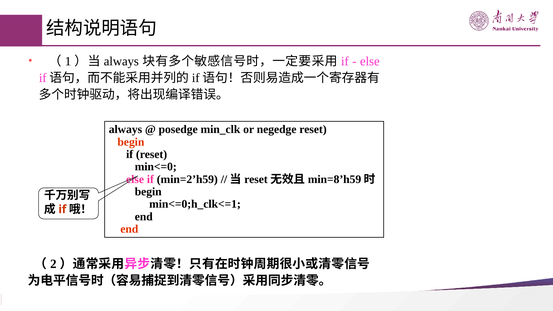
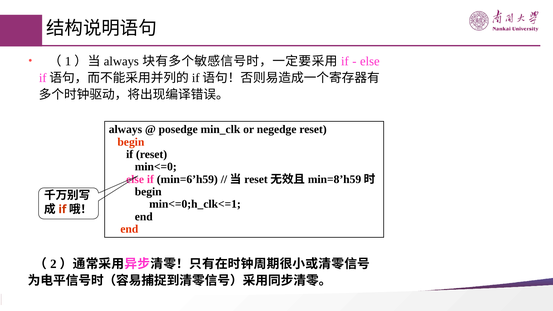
min=2’h59: min=2’h59 -> min=6’h59
